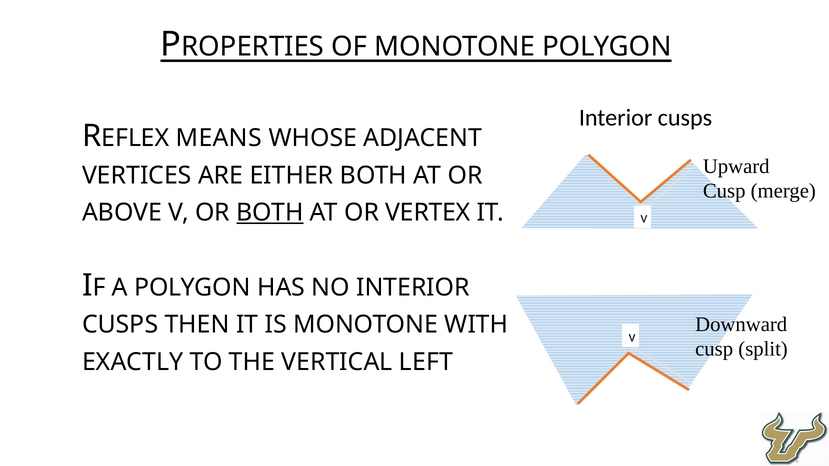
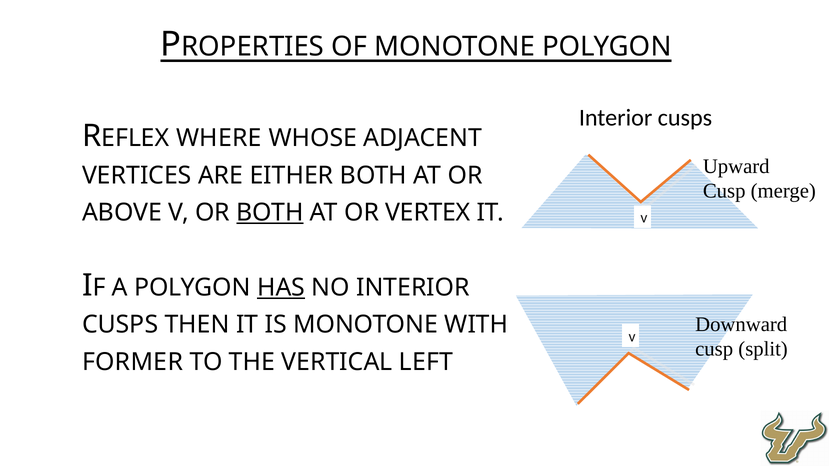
MEANS: MEANS -> WHERE
HAS underline: none -> present
EXACTLY: EXACTLY -> FORMER
